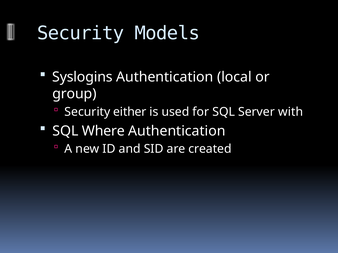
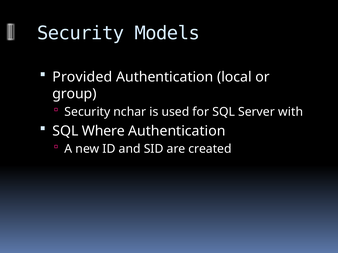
Syslogins: Syslogins -> Provided
either: either -> nchar
